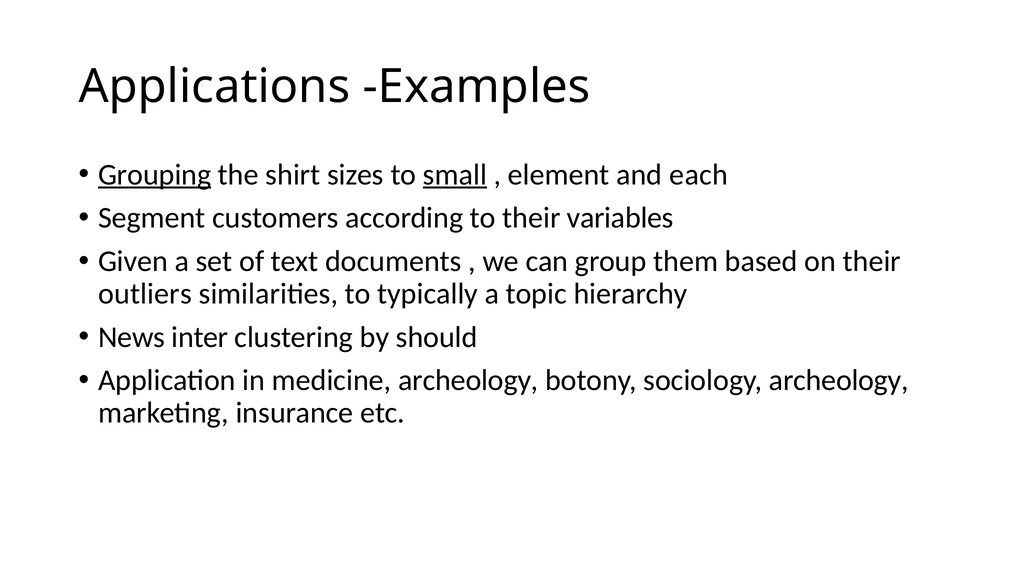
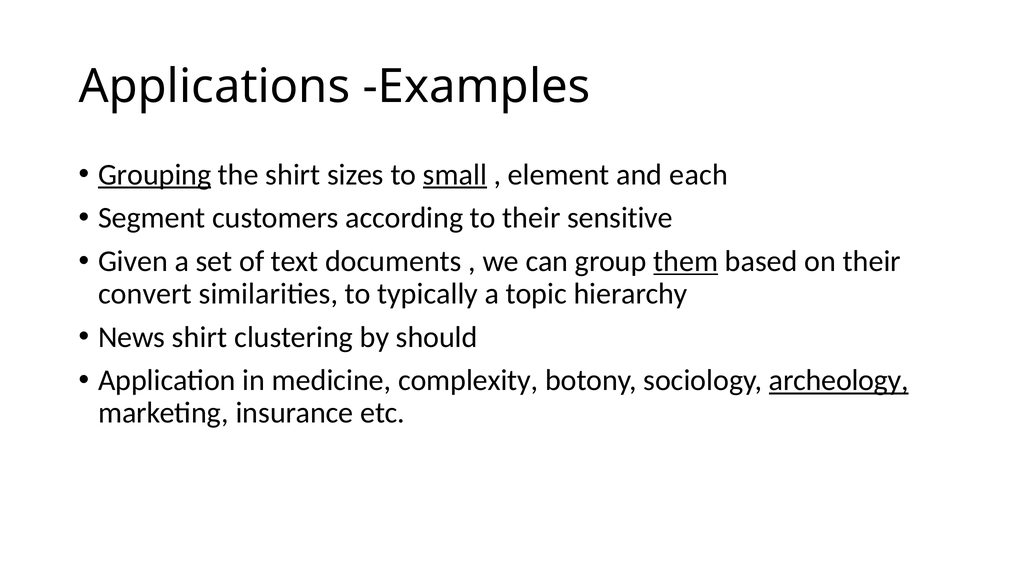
variables: variables -> sensitive
them underline: none -> present
outliers: outliers -> convert
News inter: inter -> shirt
medicine archeology: archeology -> complexity
archeology at (839, 380) underline: none -> present
